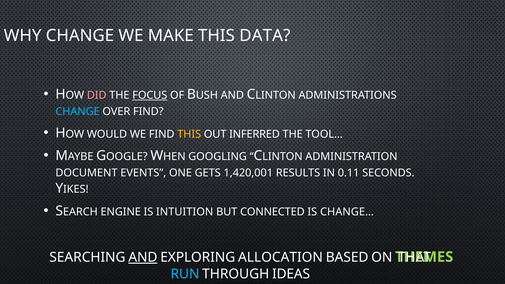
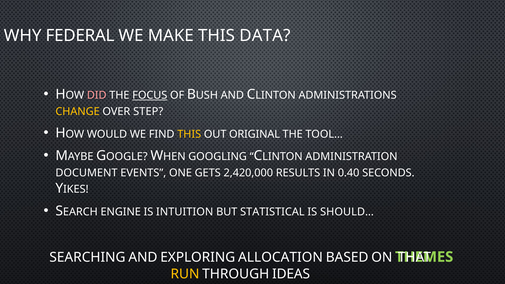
WHY CHANGE: CHANGE -> FEDERAL
CHANGE at (78, 112) colour: light blue -> yellow
OVER FIND: FIND -> STEP
INFERRED: INFERRED -> ORIGINAL
1,420,001: 1,420,001 -> 2,420,000
0.11: 0.11 -> 0.40
CONNECTED: CONNECTED -> STATISTICAL
CHANGE…: CHANGE… -> SHOULD…
AND at (143, 257) underline: present -> none
RUN colour: light blue -> yellow
